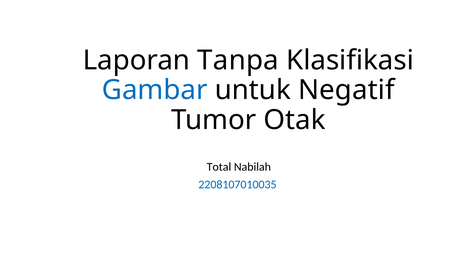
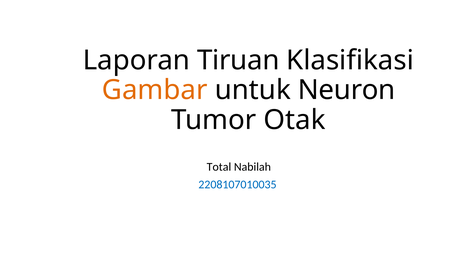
Tanpa: Tanpa -> Tiruan
Gambar colour: blue -> orange
Negatif: Negatif -> Neuron
